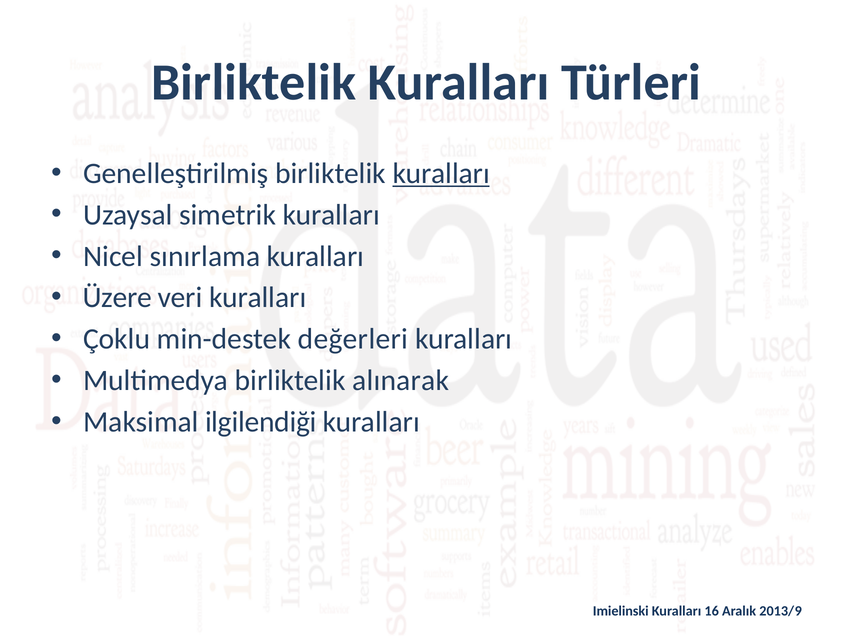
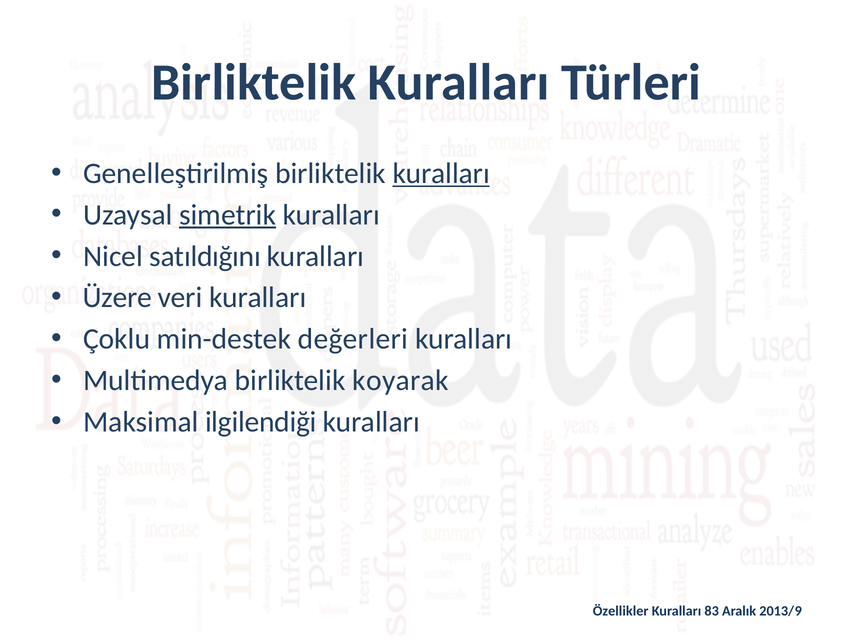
simetrik underline: none -> present
sınırlama: sınırlama -> satıldığını
alınarak: alınarak -> koyarak
Imielinski: Imielinski -> Özellikler
16: 16 -> 83
